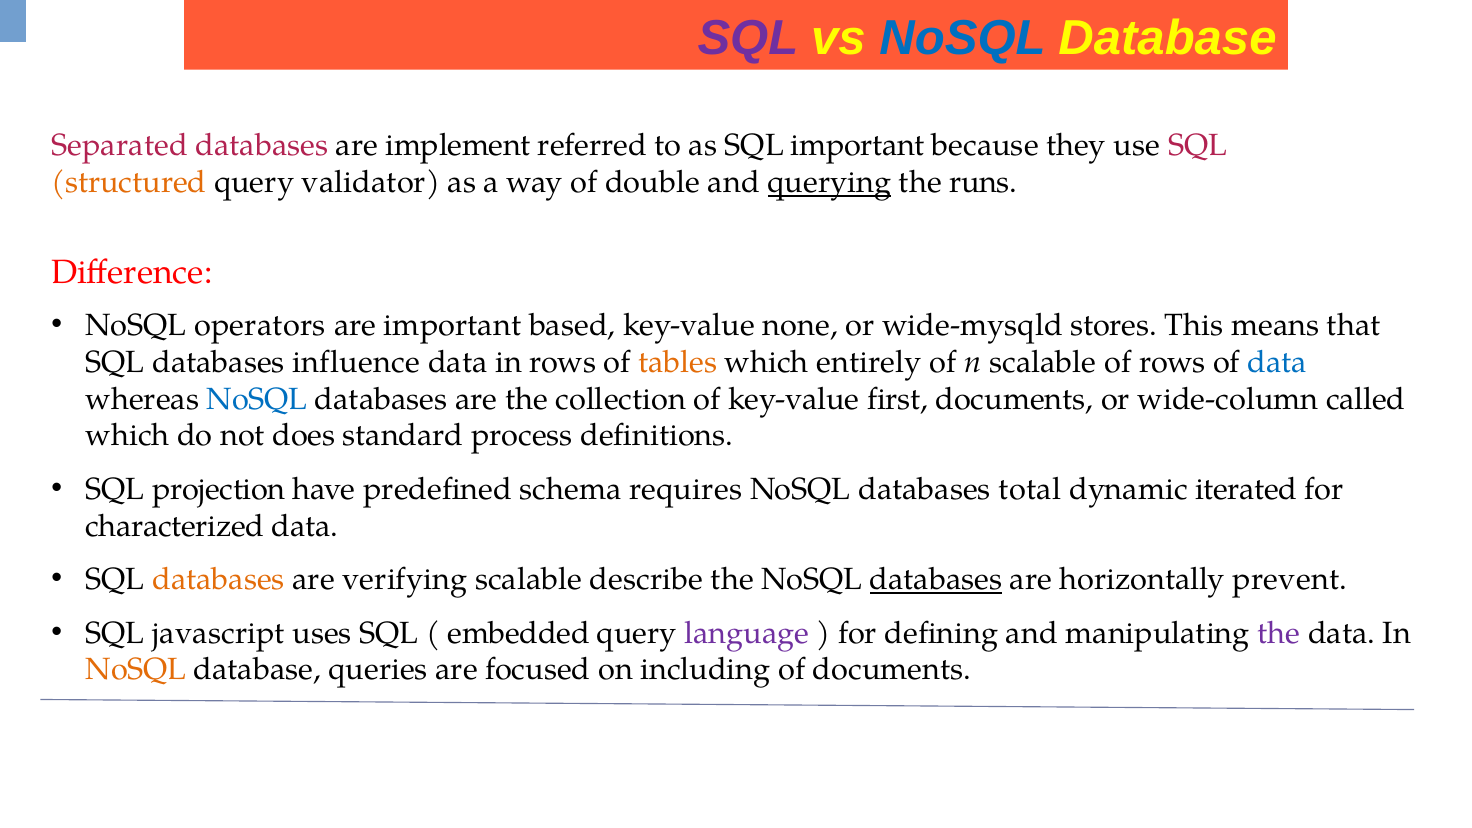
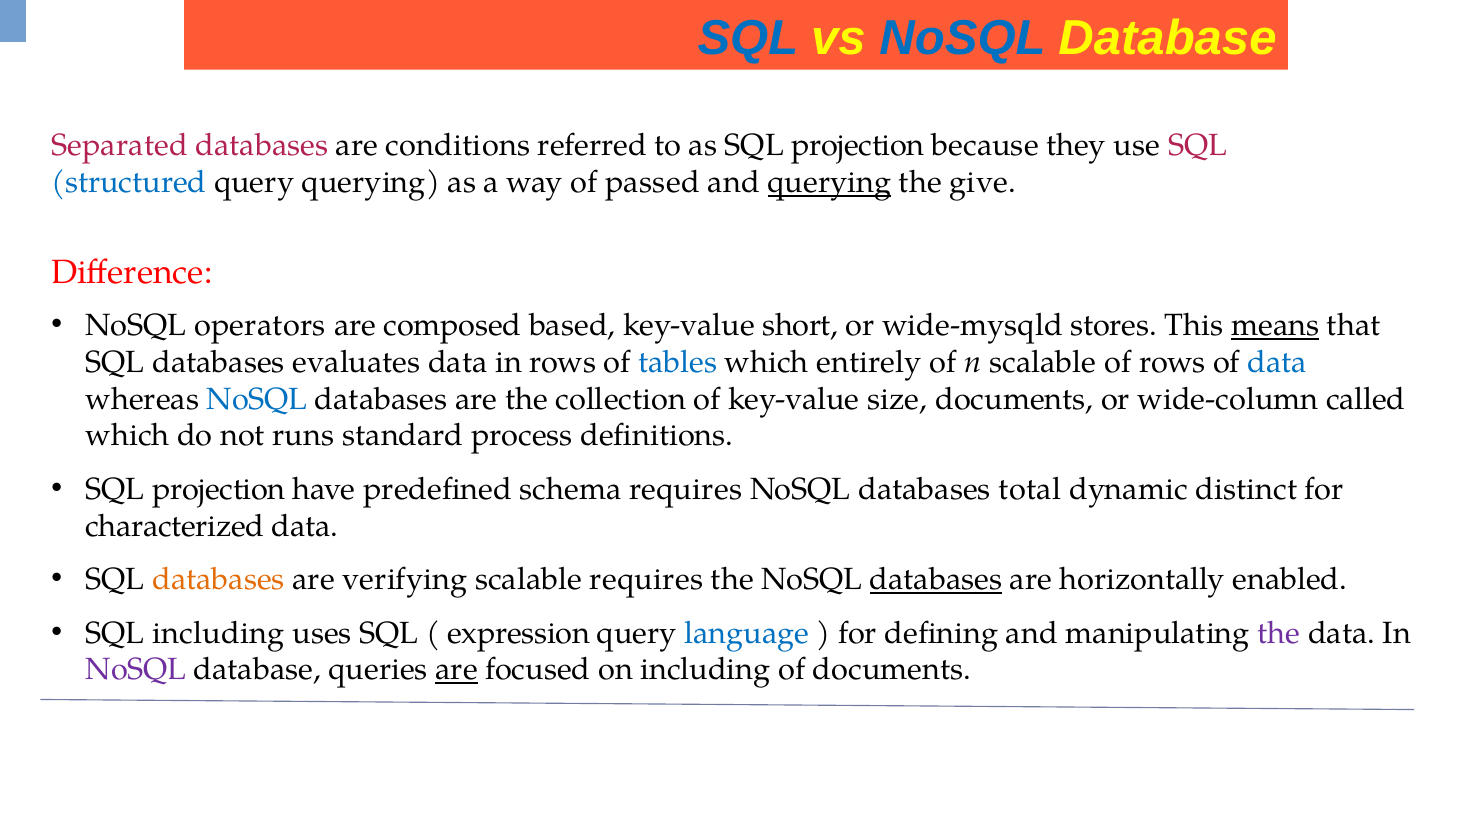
SQL at (748, 38) colour: purple -> blue
implement: implement -> conditions
as SQL important: important -> projection
structured colour: orange -> blue
query validator: validator -> querying
double: double -> passed
runs: runs -> give
are important: important -> composed
none: none -> short
means underline: none -> present
influence: influence -> evaluates
tables colour: orange -> blue
first: first -> size
does: does -> runs
iterated: iterated -> distinct
scalable describe: describe -> requires
prevent: prevent -> enabled
SQL javascript: javascript -> including
embedded: embedded -> expression
language colour: purple -> blue
NoSQL at (136, 670) colour: orange -> purple
are at (457, 670) underline: none -> present
